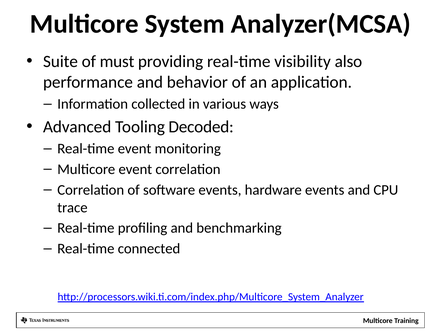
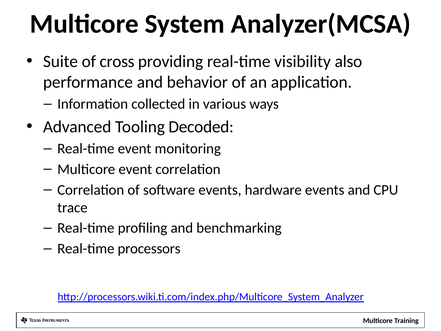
must: must -> cross
connected: connected -> processors
